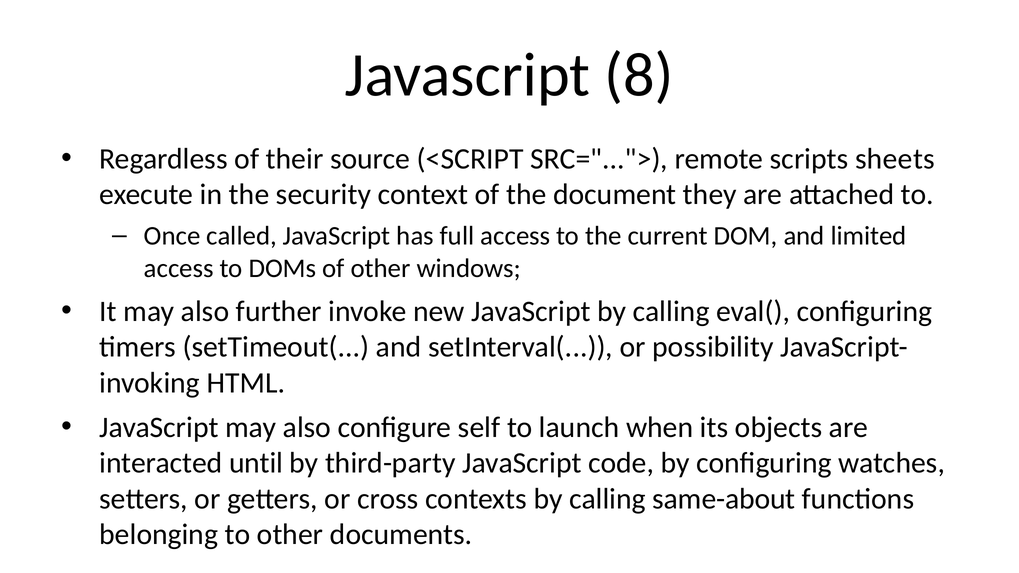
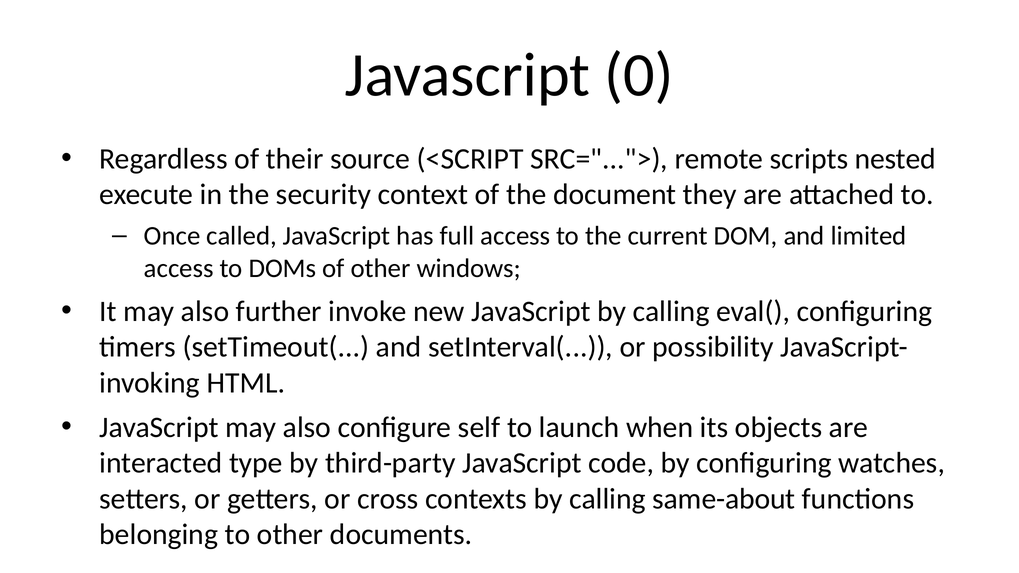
8: 8 -> 0
sheets: sheets -> nested
until: until -> type
